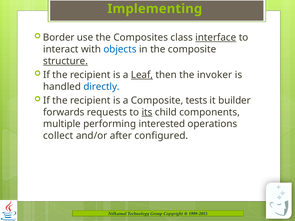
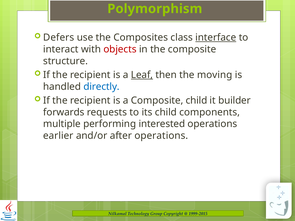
Implementing: Implementing -> Polymorphism
Border: Border -> Defers
objects colour: blue -> red
structure underline: present -> none
invoker: invoker -> moving
Composite tests: tests -> child
its underline: present -> none
collect: collect -> earlier
after configured: configured -> operations
